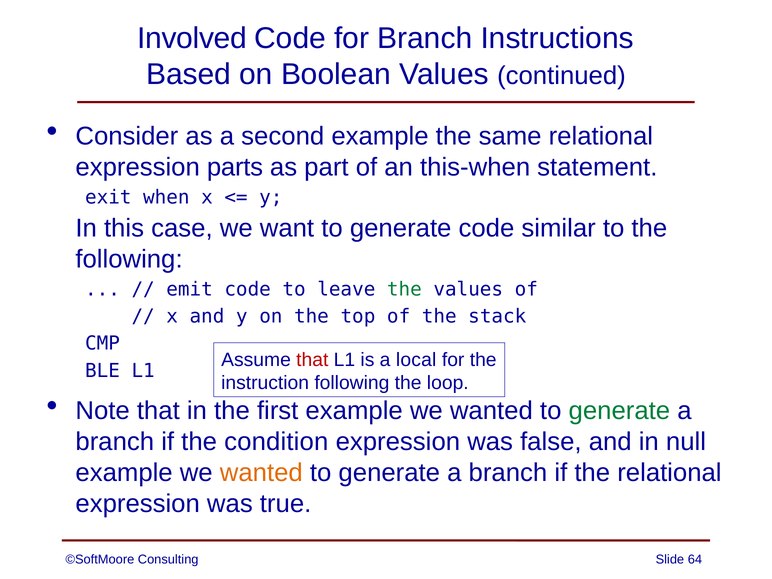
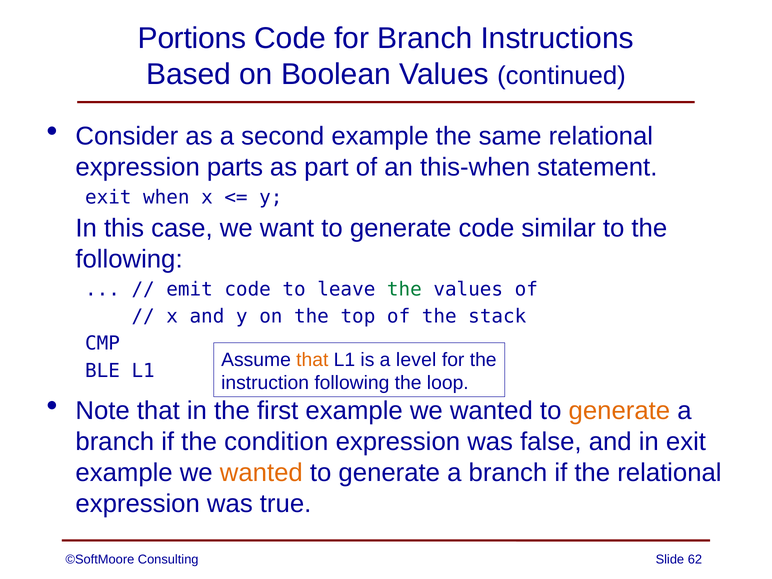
Involved: Involved -> Portions
that at (312, 360) colour: red -> orange
local: local -> level
generate at (619, 411) colour: green -> orange
in null: null -> exit
64: 64 -> 62
